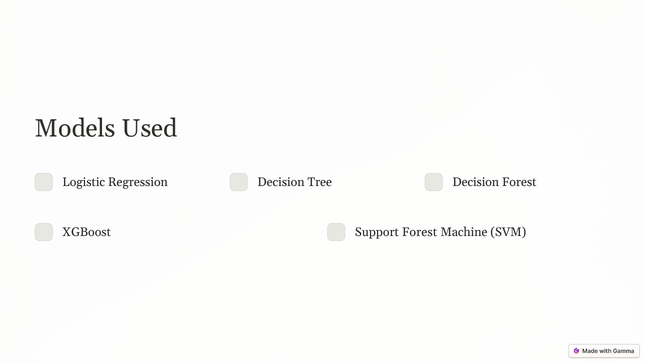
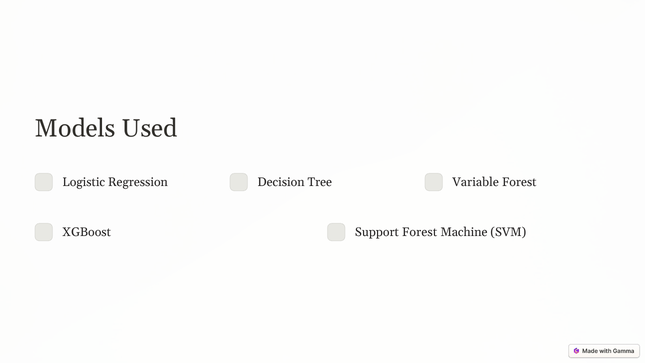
Tree Decision: Decision -> Variable
